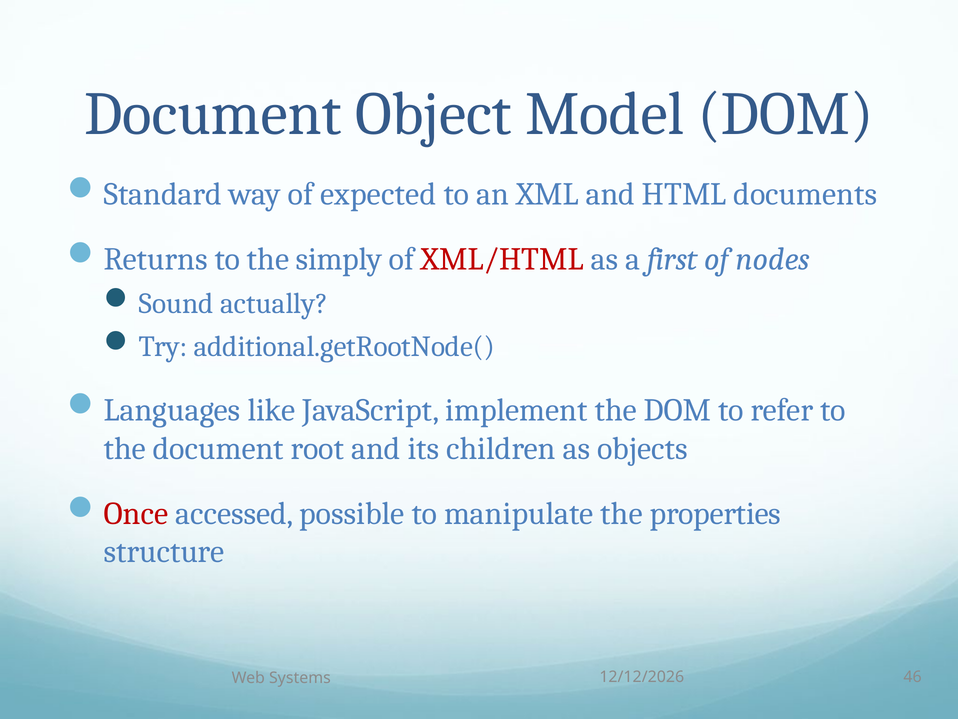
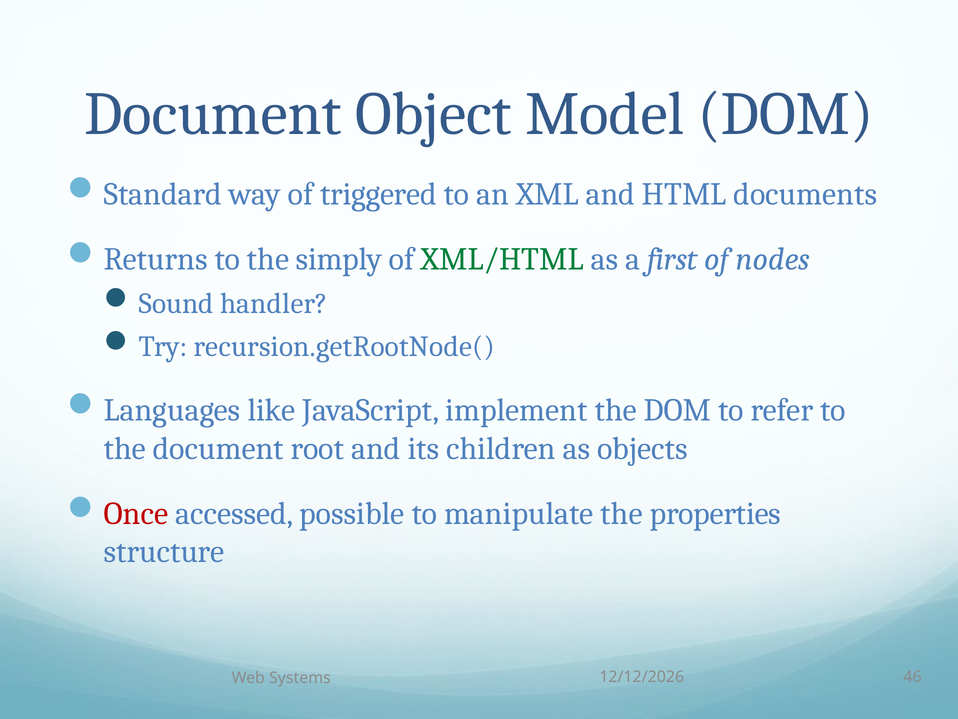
expected: expected -> triggered
XML/HTML colour: red -> green
actually: actually -> handler
additional.getRootNode(: additional.getRootNode( -> recursion.getRootNode(
